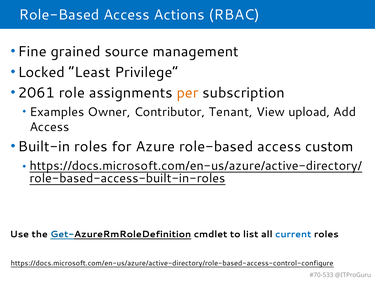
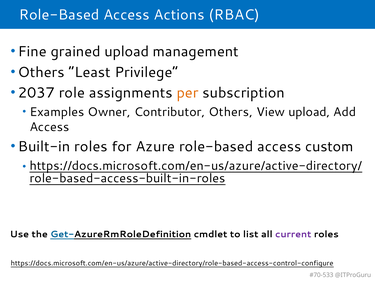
grained source: source -> upload
Locked at (41, 72): Locked -> Others
2061: 2061 -> 2037
Contributor Tenant: Tenant -> Others
current colour: blue -> purple
